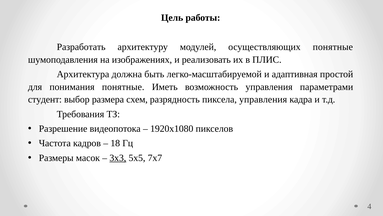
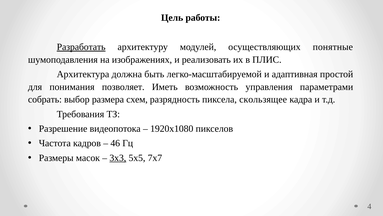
Разработать underline: none -> present
понимания понятные: понятные -> позволяет
студент: студент -> собрать
пиксела управления: управления -> скользящее
18: 18 -> 46
